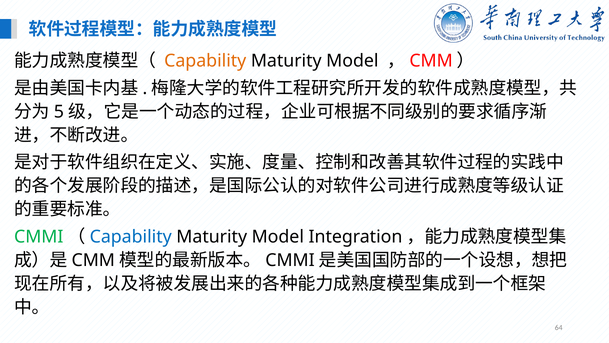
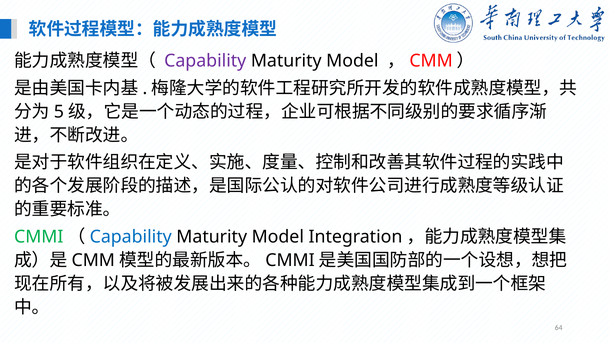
Capability at (205, 61) colour: orange -> purple
